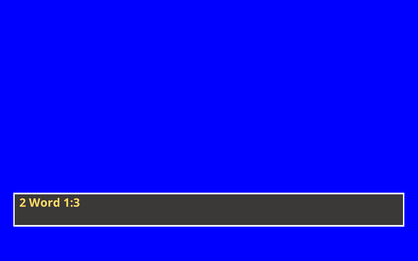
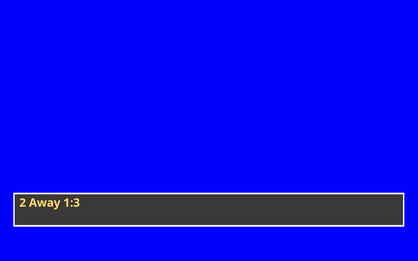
Word: Word -> Away
